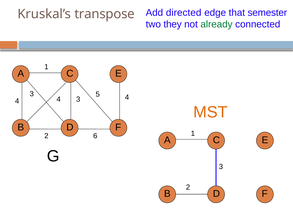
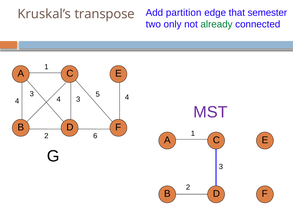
directed: directed -> partition
they: they -> only
MST colour: orange -> purple
